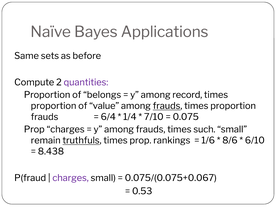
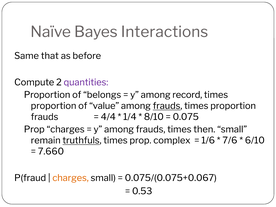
Applications: Applications -> Interactions
sets: sets -> that
6/4: 6/4 -> 4/4
7/10: 7/10 -> 8/10
such: such -> then
rankings: rankings -> complex
8/6: 8/6 -> 7/6
8.438: 8.438 -> 7.660
charges at (71, 178) colour: purple -> orange
